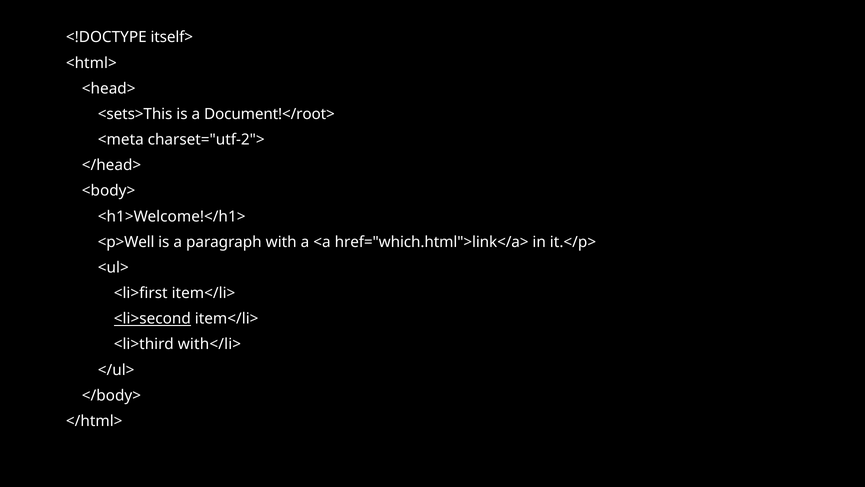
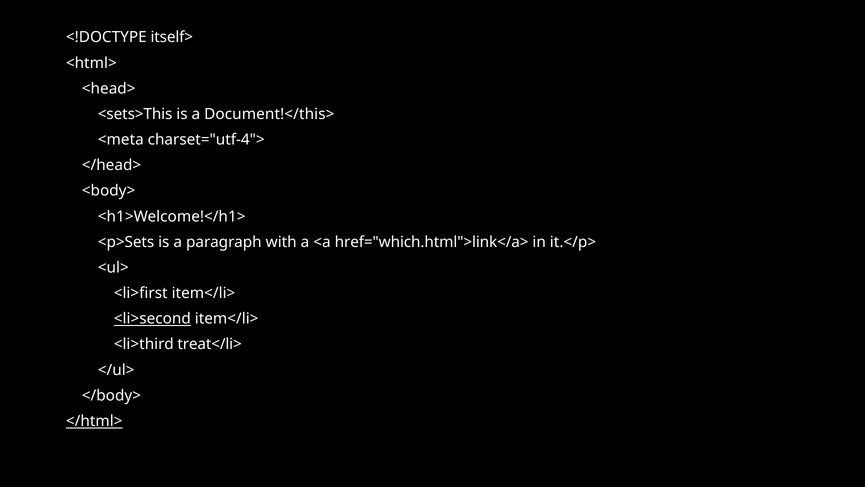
Document!</root>: Document!</root> -> Document!</this>
charset="utf-2">: charset="utf-2"> -> charset="utf-4">
<p>Well: <p>Well -> <p>Sets
with</li>: with</li> -> treat</li>
</html> underline: none -> present
